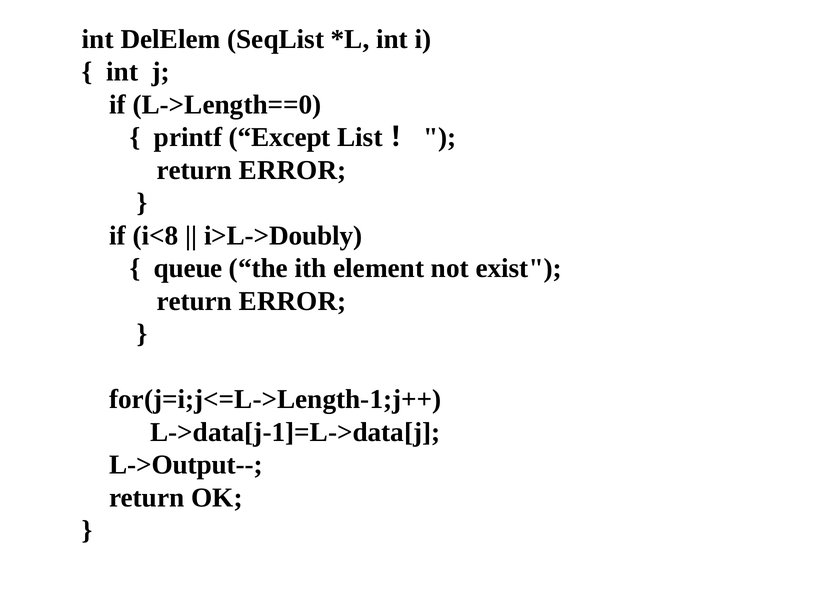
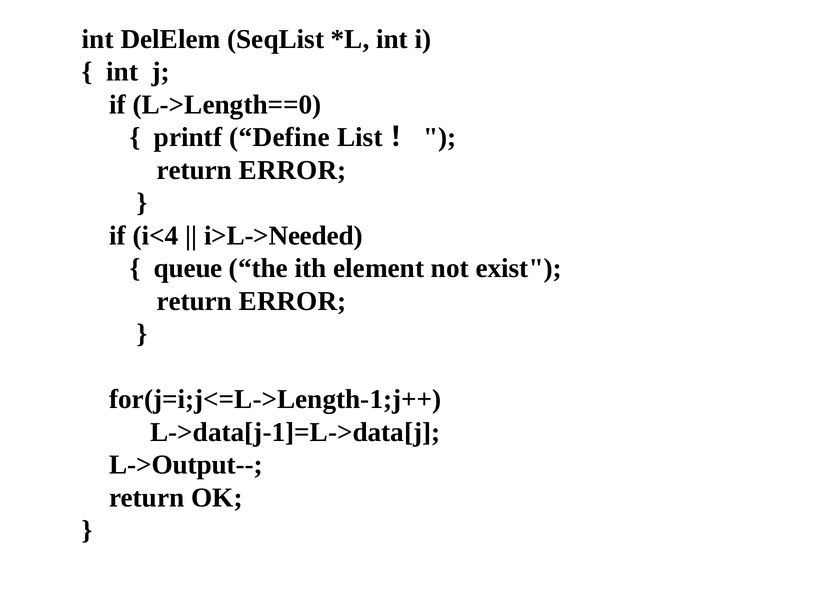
Except: Except -> Define
i<8: i<8 -> i<4
i>L->Doubly: i>L->Doubly -> i>L->Needed
